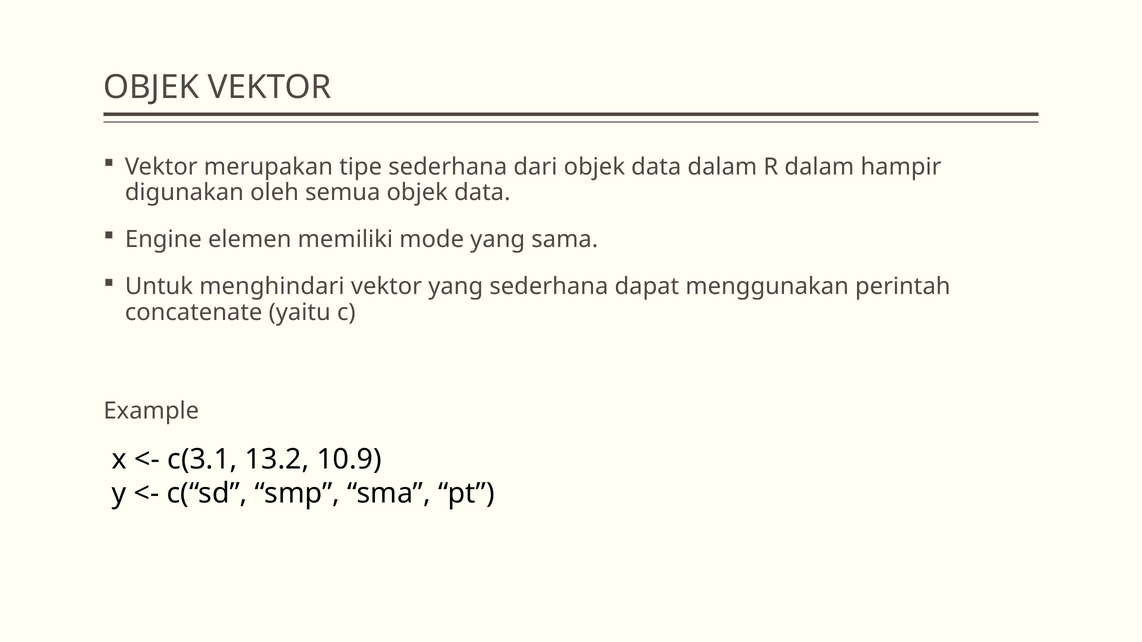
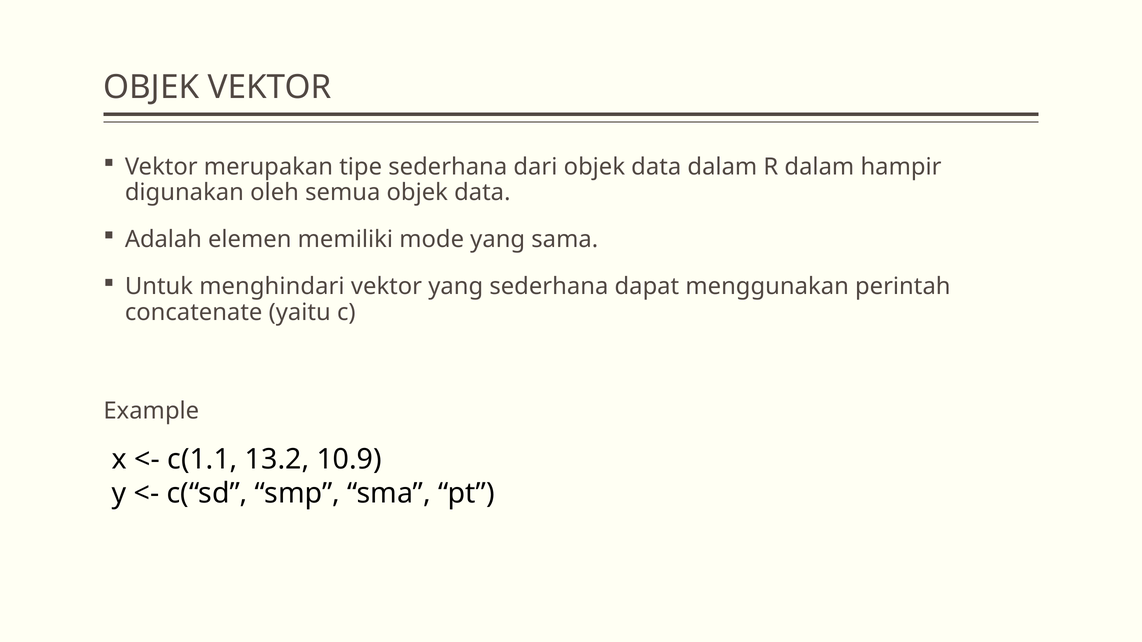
Engine: Engine -> Adalah
c(3.1: c(3.1 -> c(1.1
